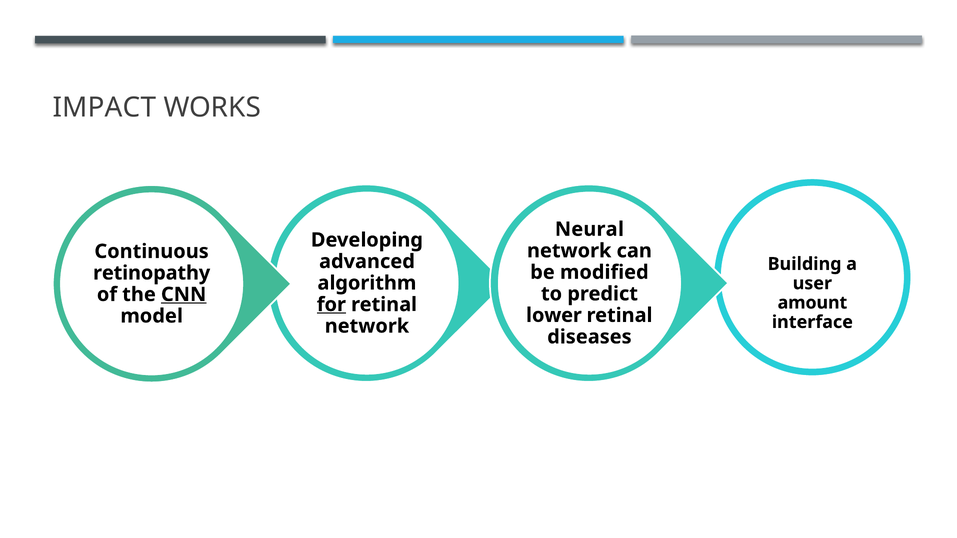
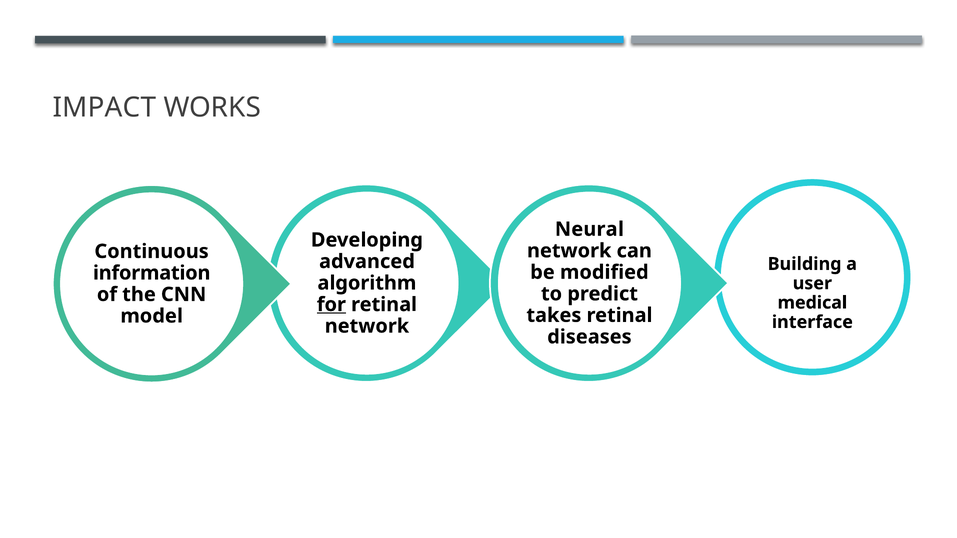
retinopathy: retinopathy -> information
CNN underline: present -> none
amount: amount -> medical
lower: lower -> takes
